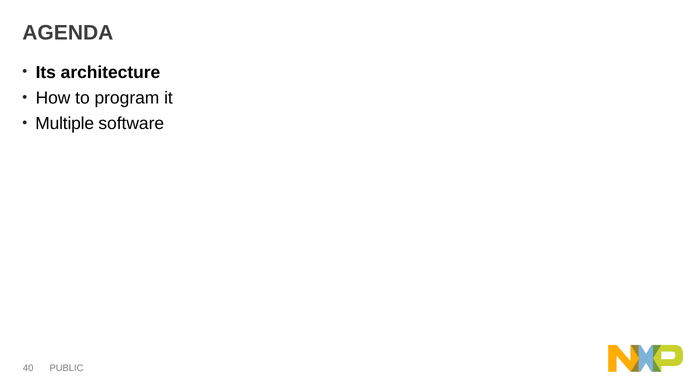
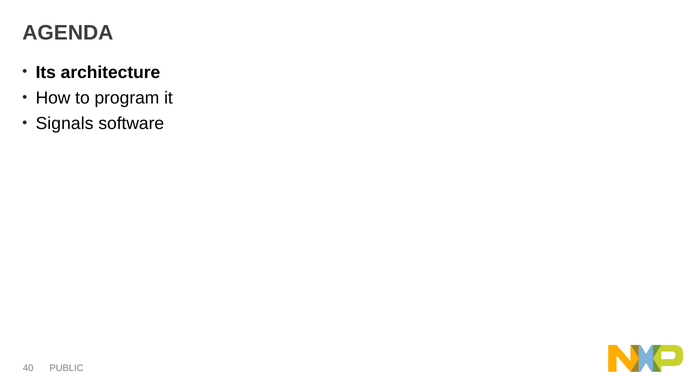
Multiple: Multiple -> Signals
